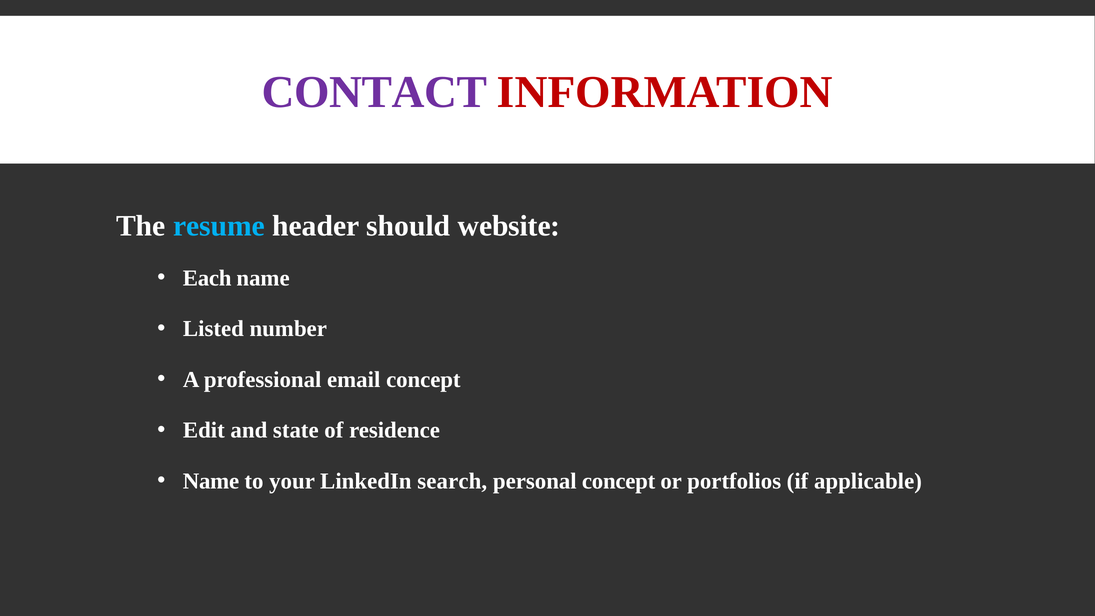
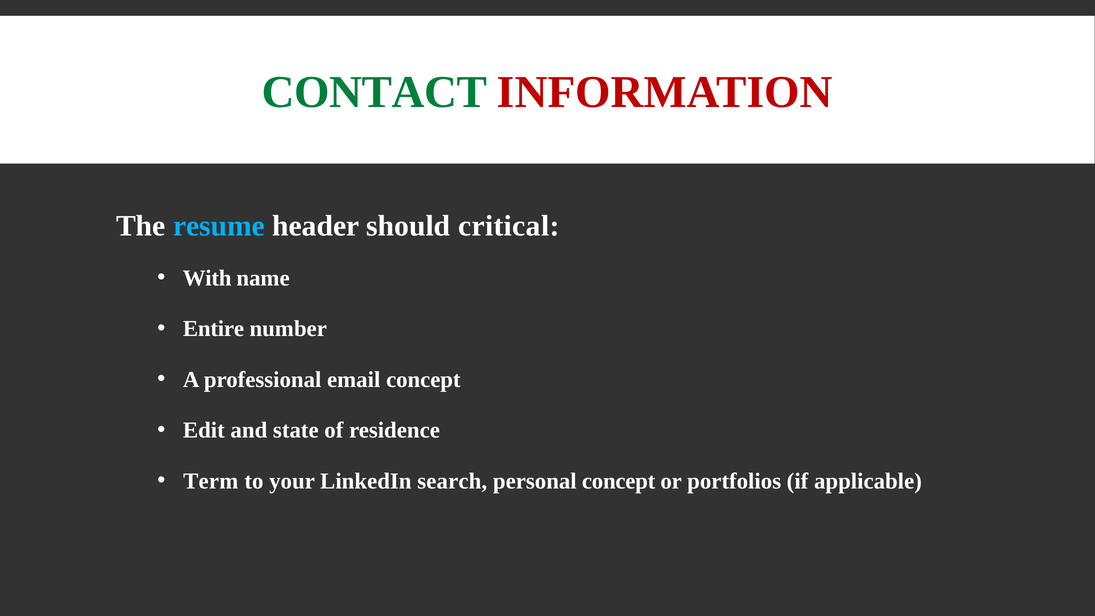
CONTACT colour: purple -> green
website: website -> critical
Each: Each -> With
Listed: Listed -> Entire
Name at (211, 481): Name -> Term
